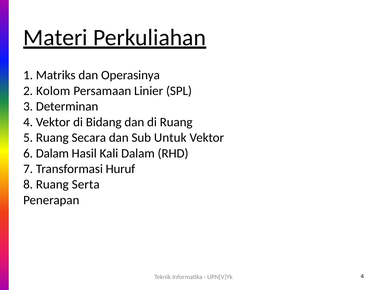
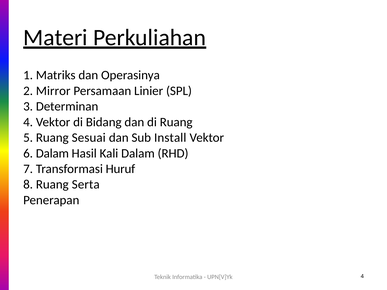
Kolom: Kolom -> Mirror
Secara: Secara -> Sesuai
Untuk: Untuk -> Install
